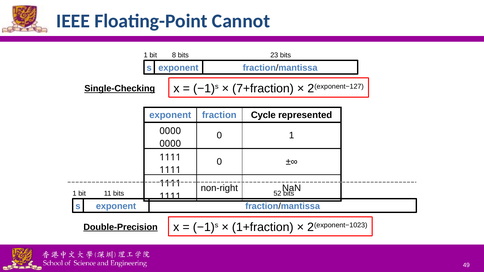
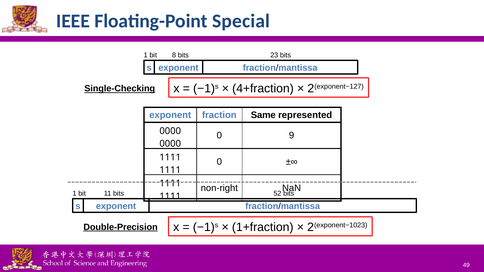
Cannot: Cannot -> Special
7+fraction: 7+fraction -> 4+fraction
Cycle: Cycle -> Same
0 1: 1 -> 9
